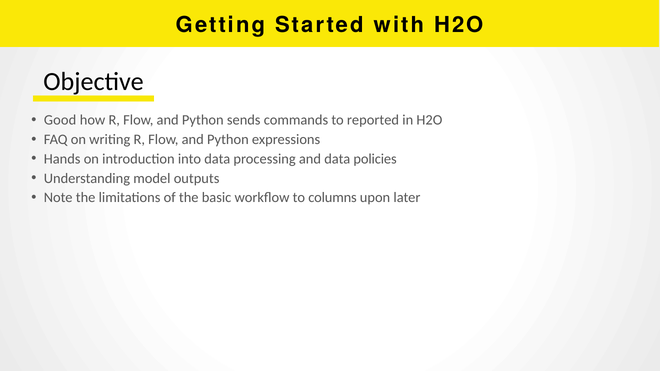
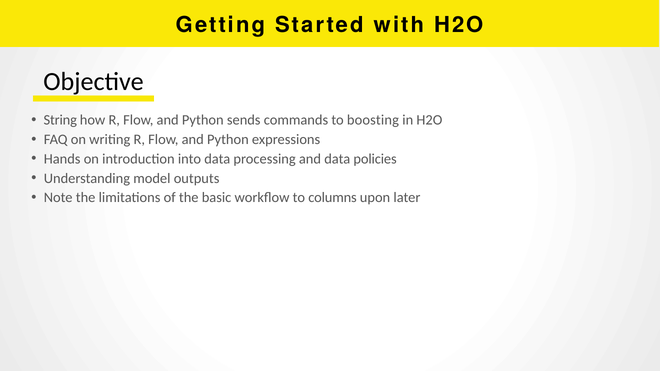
Good: Good -> String
reported: reported -> boosting
